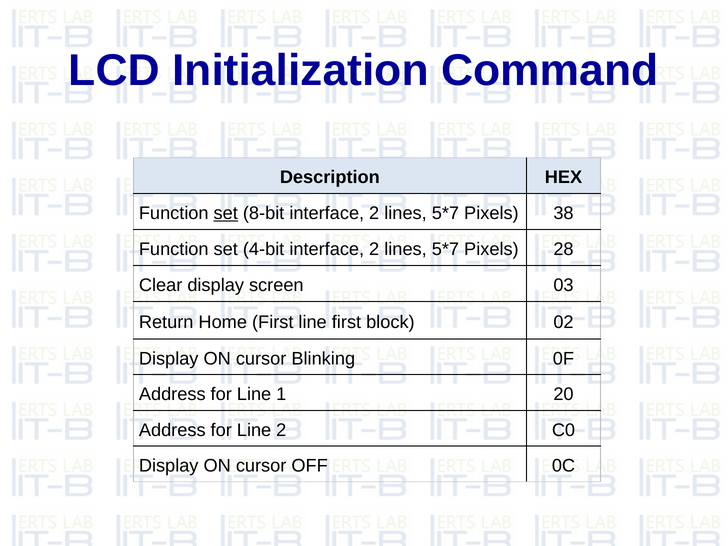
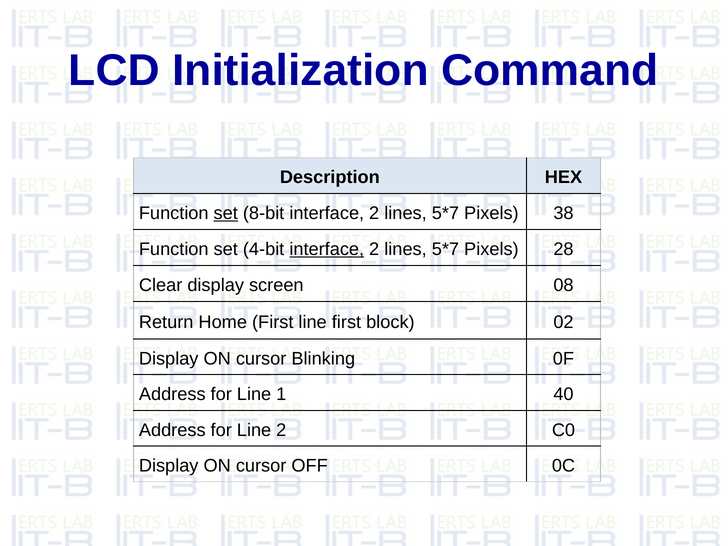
interface at (327, 249) underline: none -> present
03: 03 -> 08
20: 20 -> 40
